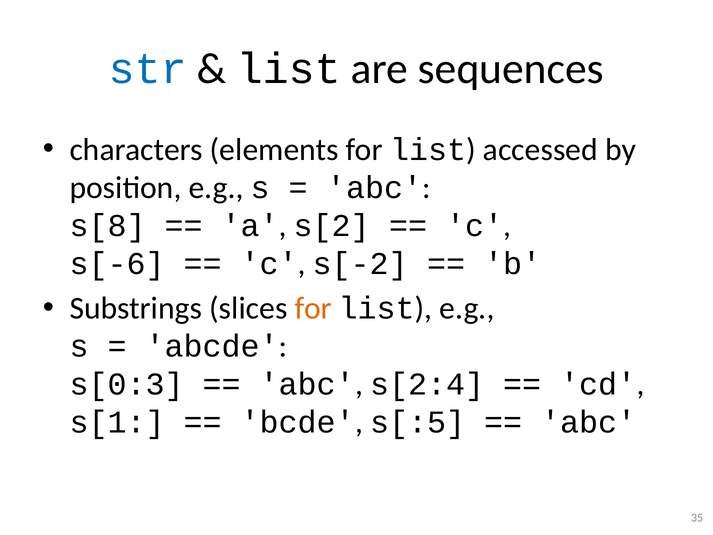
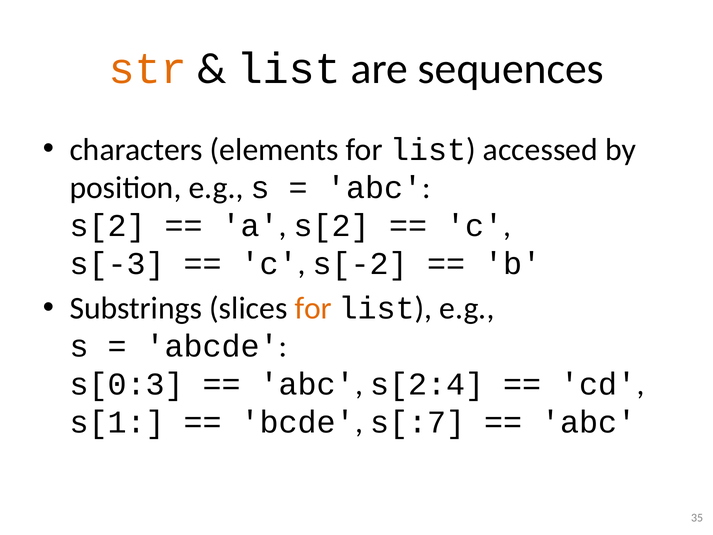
str colour: blue -> orange
s[8 at (108, 226): s[8 -> s[2
s[-6: s[-6 -> s[-3
s[:5: s[:5 -> s[:7
